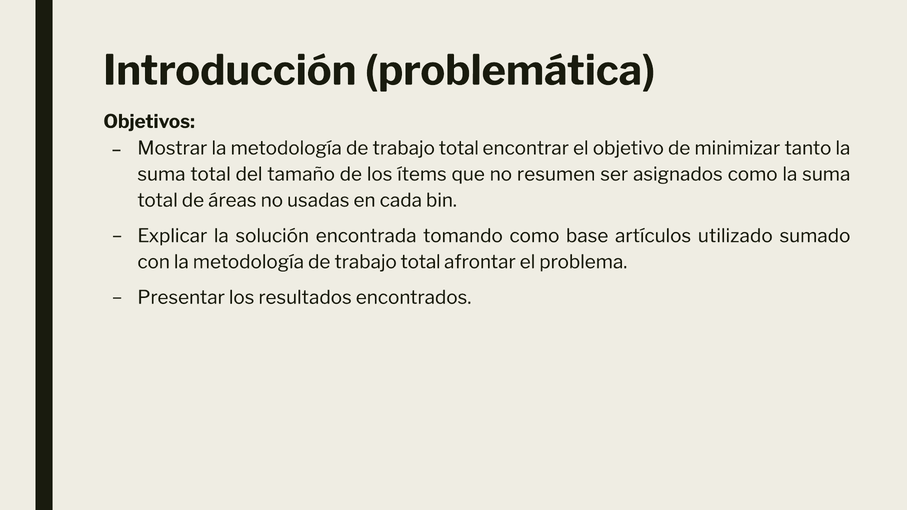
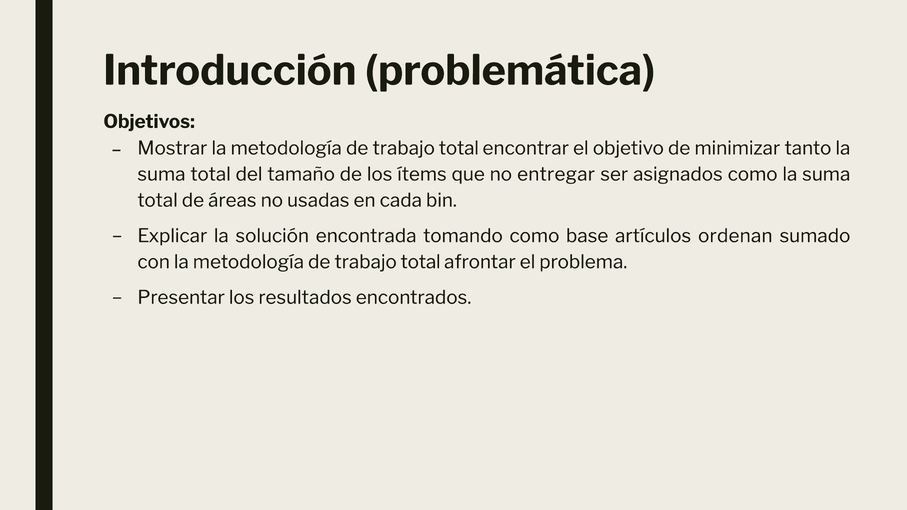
resumen: resumen -> entregar
utilizado: utilizado -> ordenan
